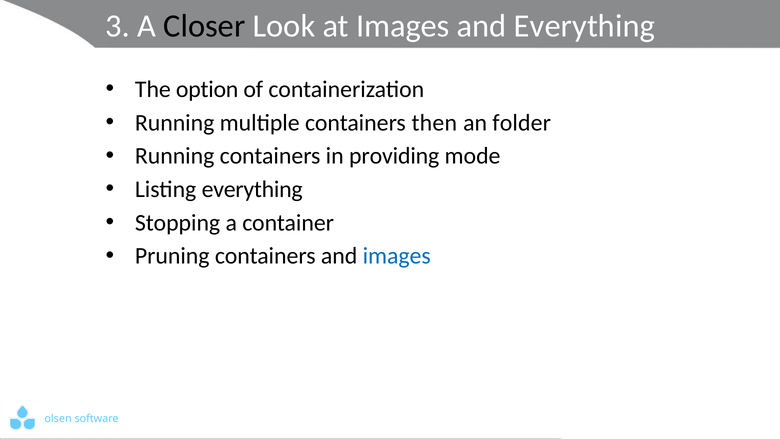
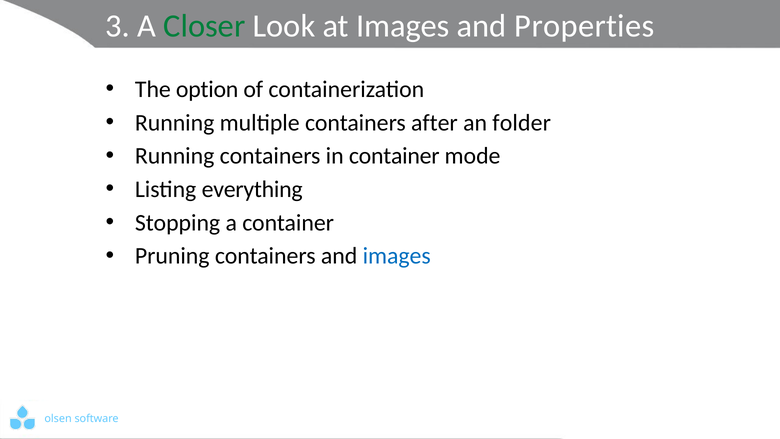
Closer colour: black -> green
and Everything: Everything -> Properties
then: then -> after
in providing: providing -> container
